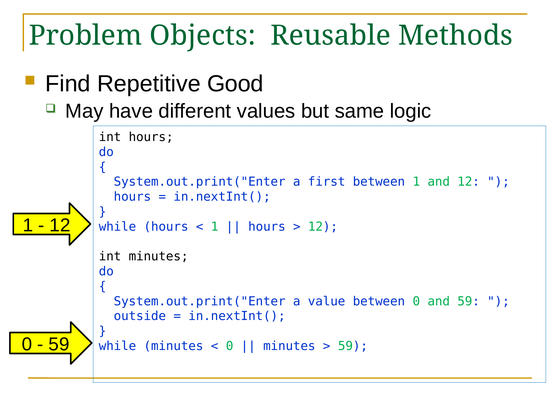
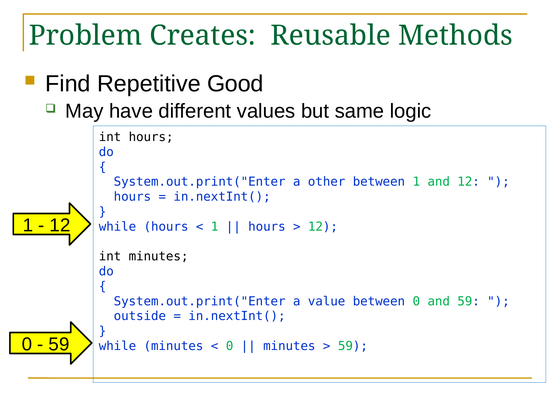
Objects: Objects -> Creates
first: first -> other
